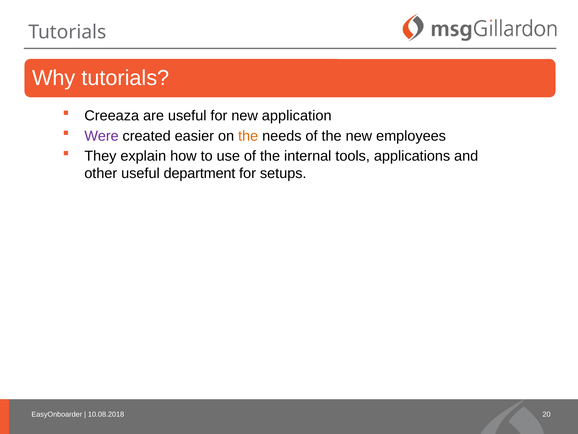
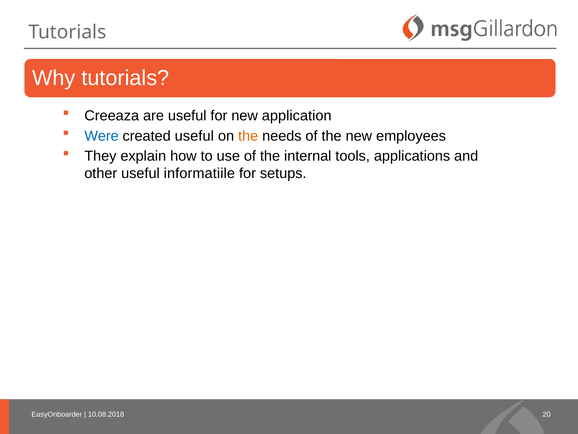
Were colour: purple -> blue
created easier: easier -> useful
department: department -> informatiile
